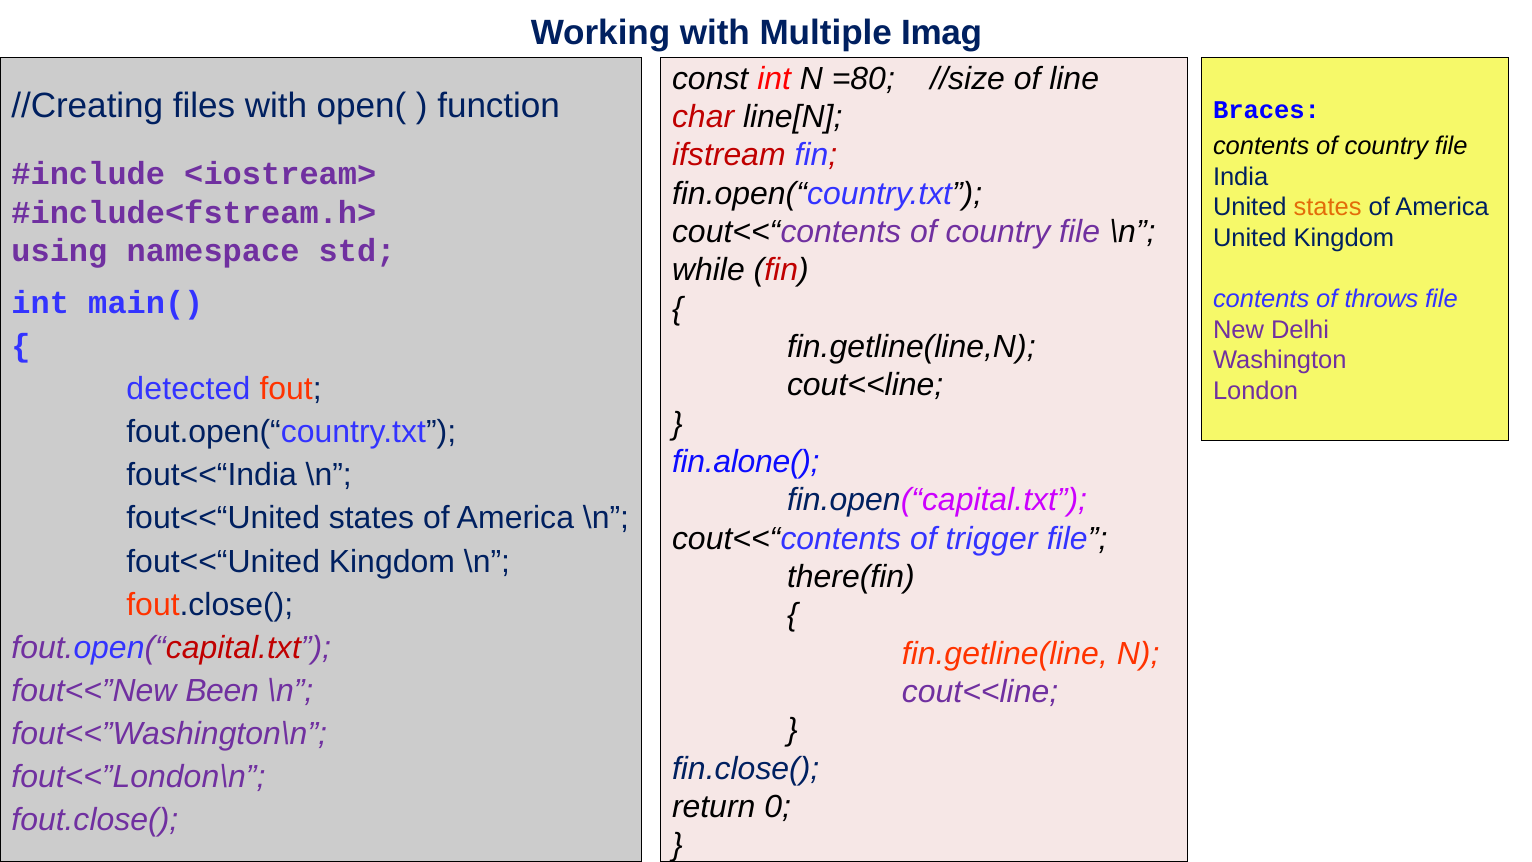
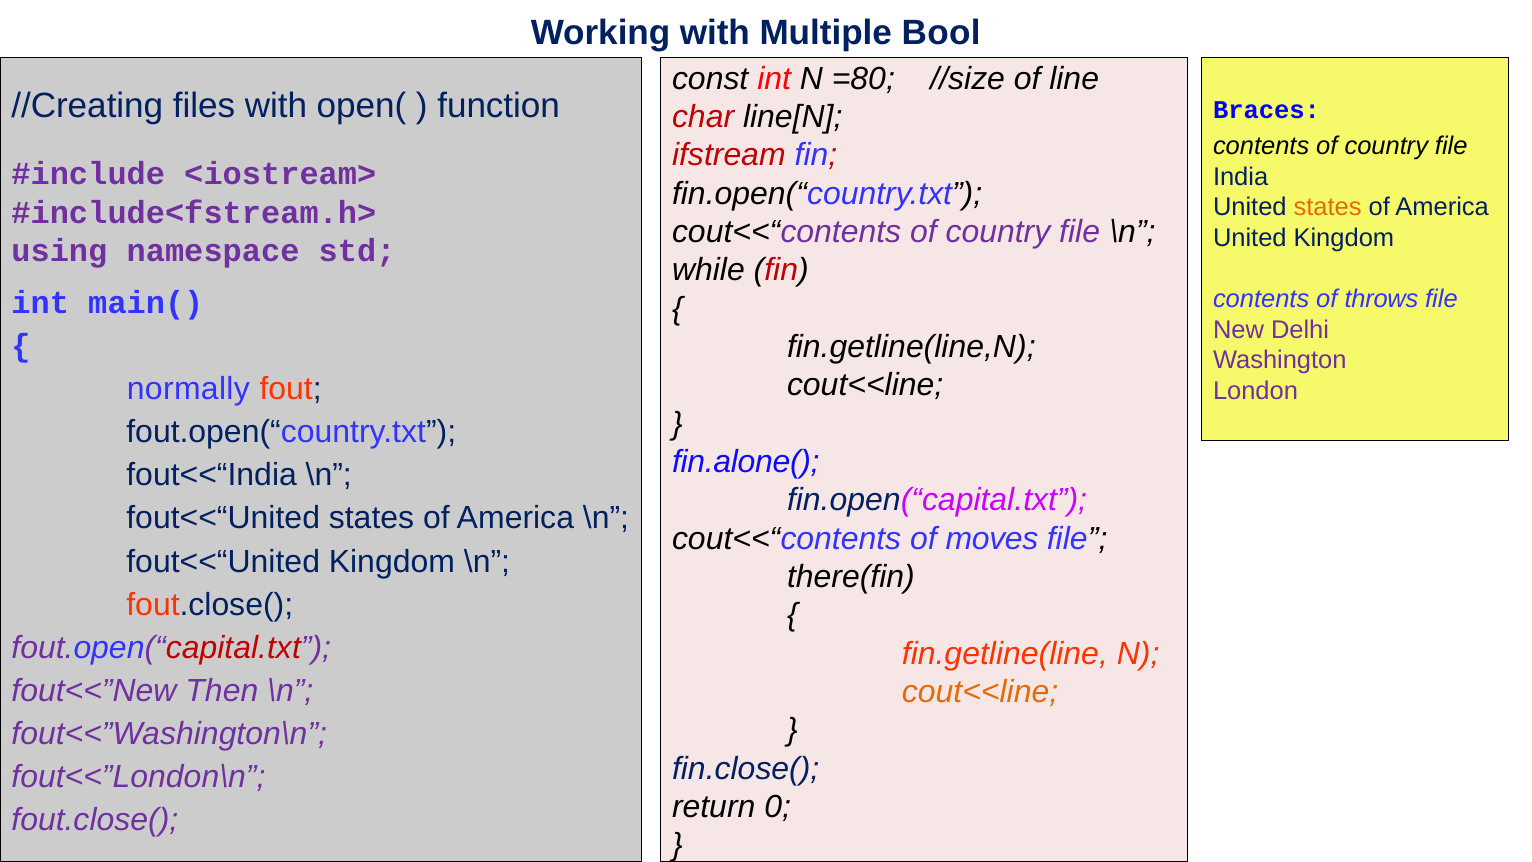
Imag: Imag -> Bool
detected: detected -> normally
trigger: trigger -> moves
Been: Been -> Then
cout<<line at (980, 692) colour: purple -> orange
